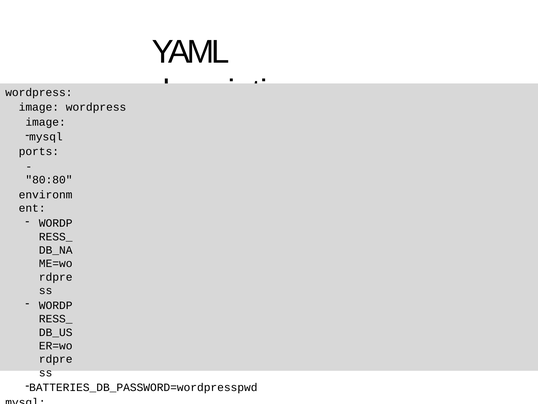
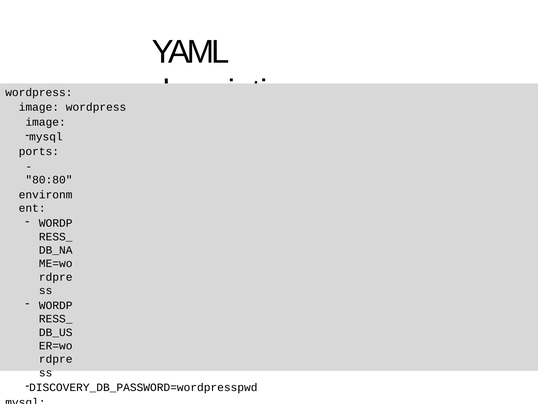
BATTERIES_DB_PASSWORD=wordpresspwd: BATTERIES_DB_PASSWORD=wordpresspwd -> DISCOVERY_DB_PASSWORD=wordpresspwd
